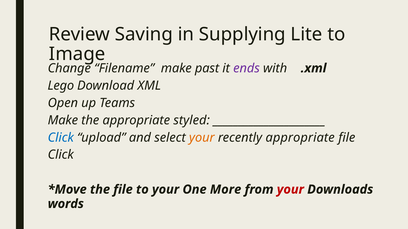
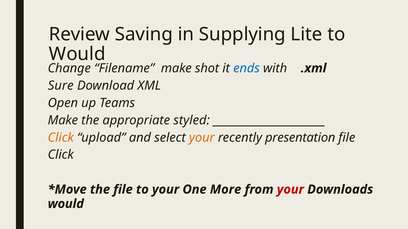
Image at (77, 54): Image -> Would
past: past -> shot
ends colour: purple -> blue
Lego: Lego -> Sure
Click at (61, 138) colour: blue -> orange
recently appropriate: appropriate -> presentation
words at (66, 204): words -> would
